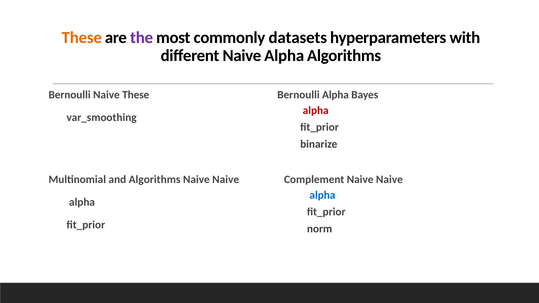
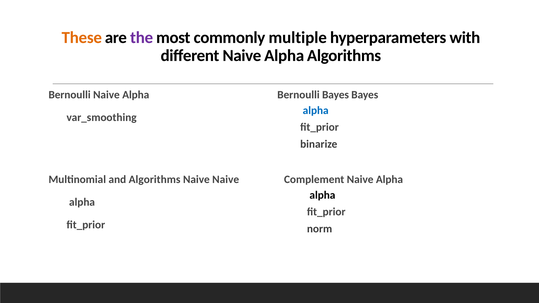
datasets: datasets -> multiple
These at (136, 95): These -> Alpha
Bernoulli Alpha: Alpha -> Bayes
alpha at (316, 111) colour: red -> blue
Complement Naive Naive: Naive -> Alpha
alpha at (322, 195) colour: blue -> black
